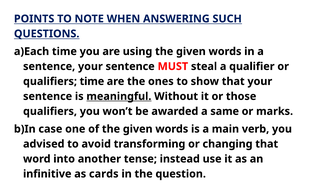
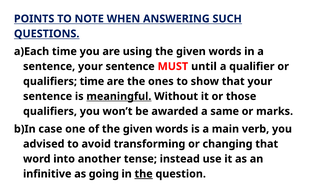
steal: steal -> until
cards: cards -> going
the at (144, 173) underline: none -> present
